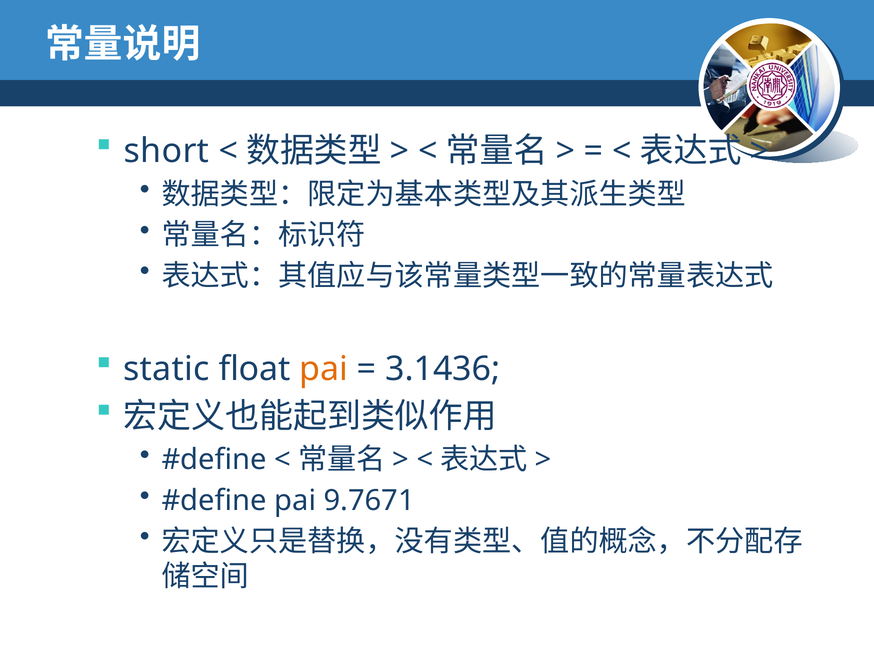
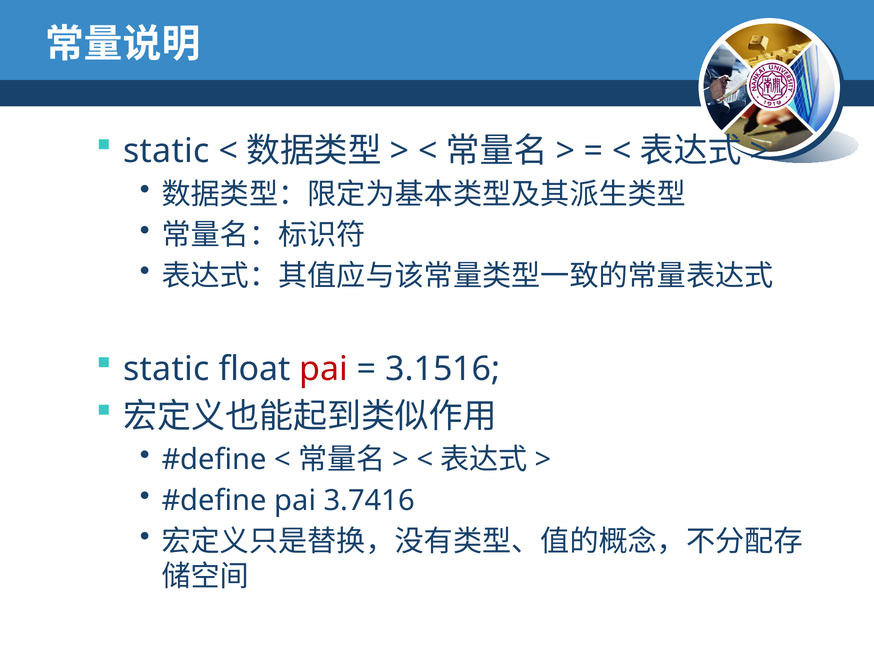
short at (166, 151): short -> static
pai at (324, 369) colour: orange -> red
3.1436: 3.1436 -> 3.1516
9.7671: 9.7671 -> 3.7416
